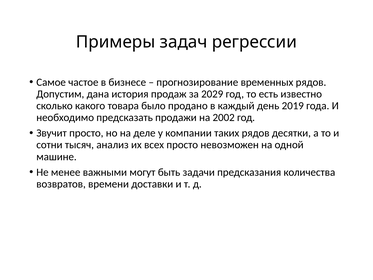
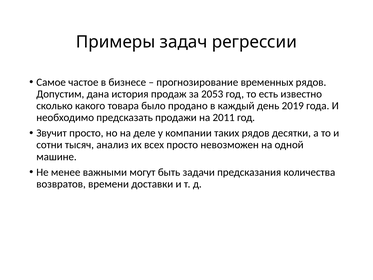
2029: 2029 -> 2053
2002: 2002 -> 2011
